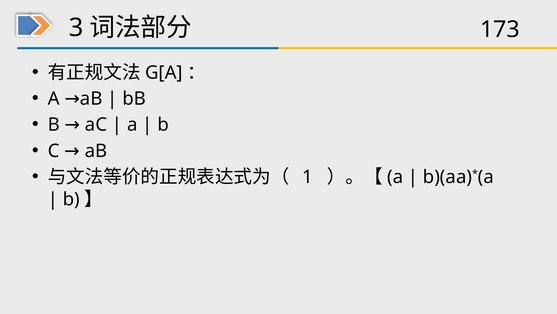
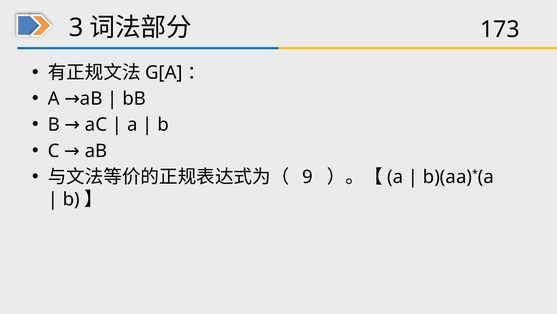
1: 1 -> 9
